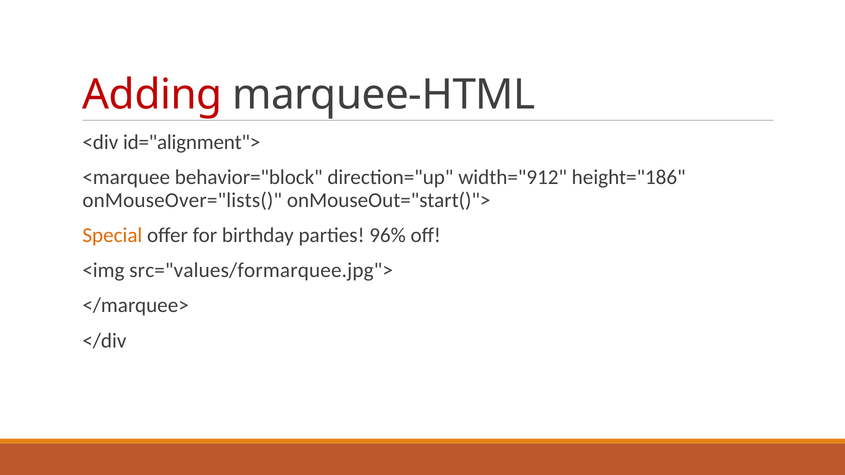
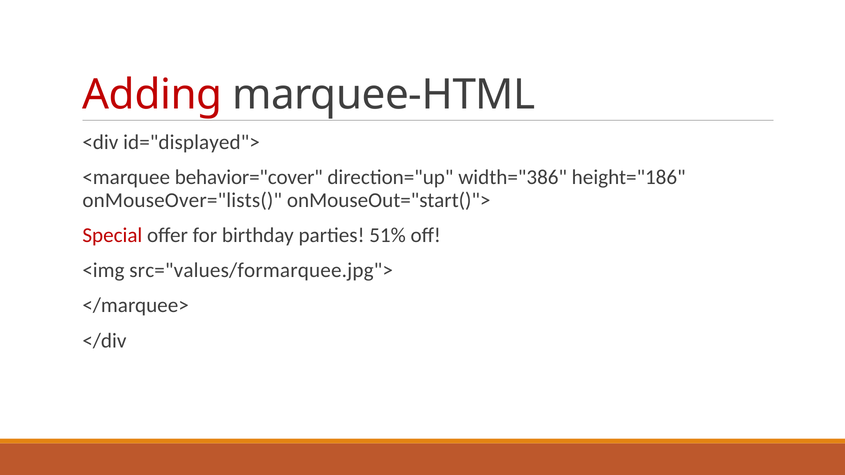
id="alignment">: id="alignment"> -> id="displayed">
behavior="block: behavior="block -> behavior="cover
width="912: width="912 -> width="386
Special colour: orange -> red
96%: 96% -> 51%
